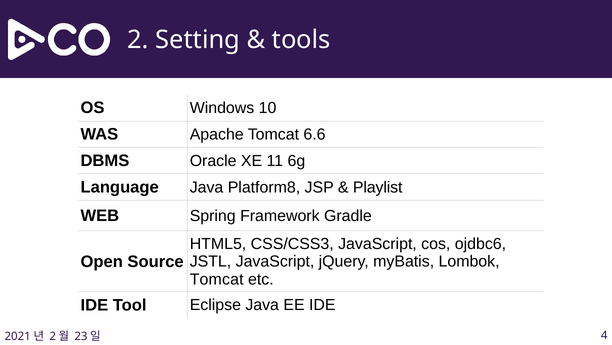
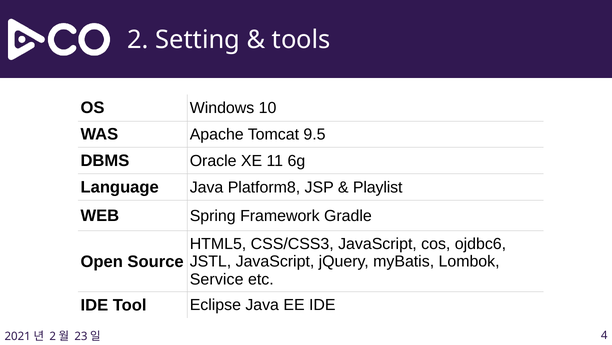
6.6: 6.6 -> 9.5
Tomcat at (217, 279): Tomcat -> Service
